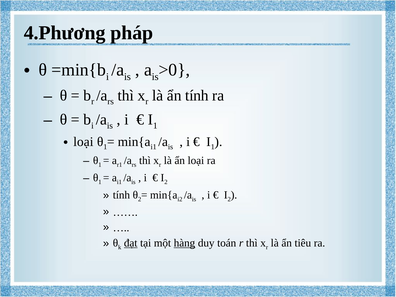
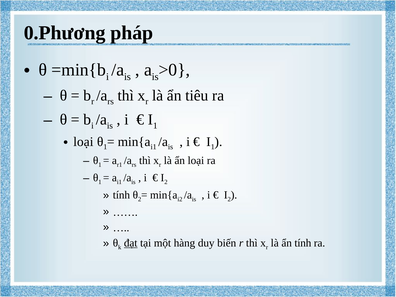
4.Phương: 4.Phương -> 0.Phương
ẩn tính: tính -> tiêu
hàng underline: present -> none
toán: toán -> biến
ẩn tiêu: tiêu -> tính
